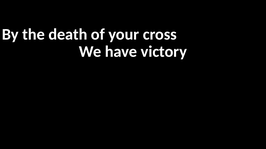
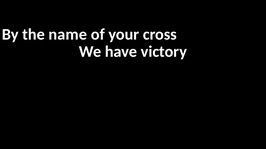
death: death -> name
